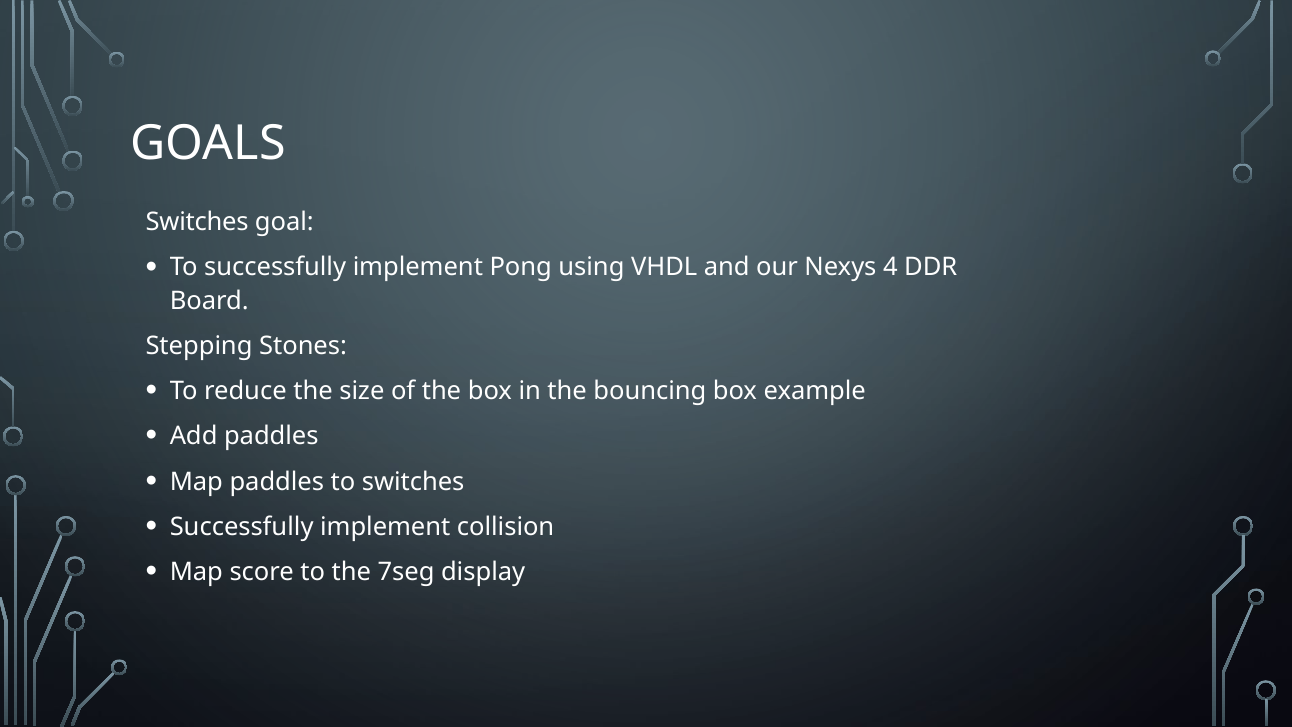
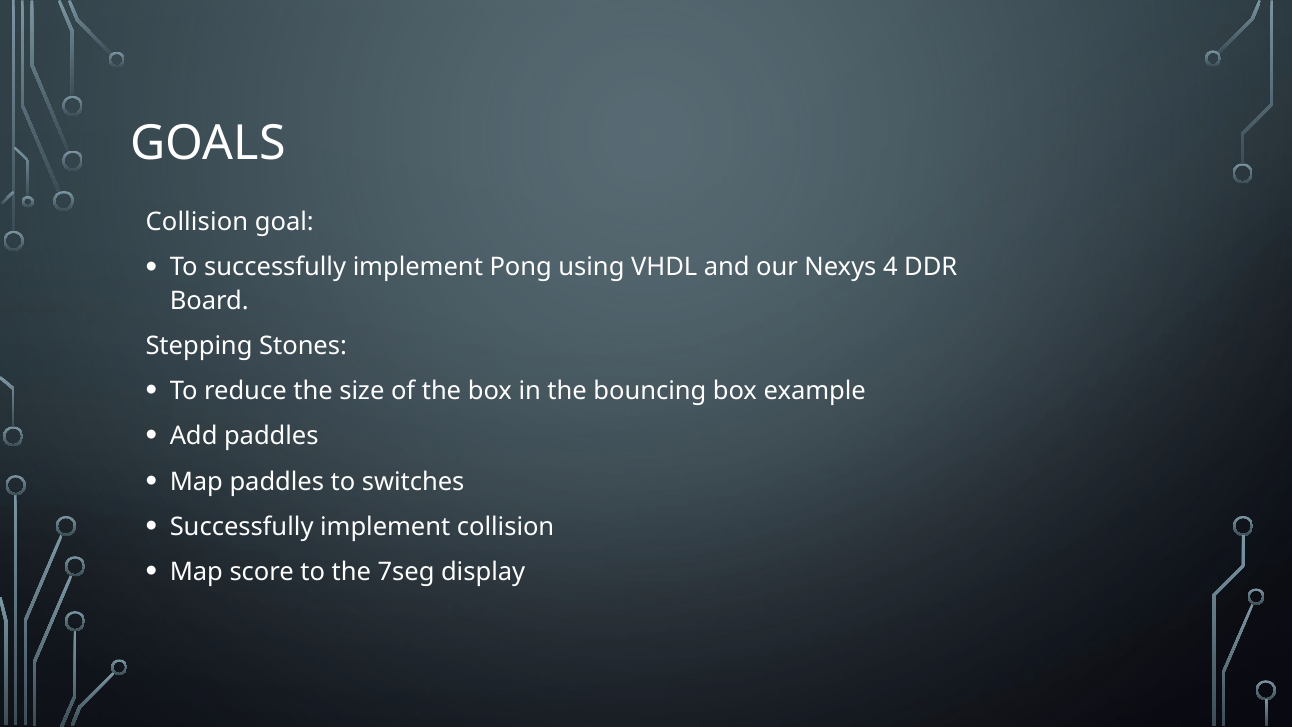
Switches at (197, 222): Switches -> Collision
